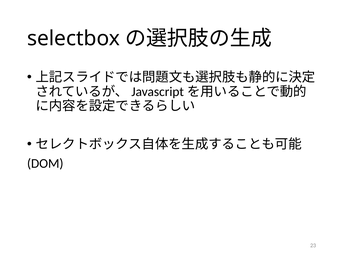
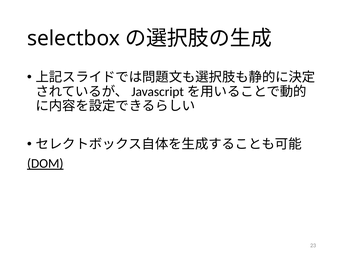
DOM underline: none -> present
